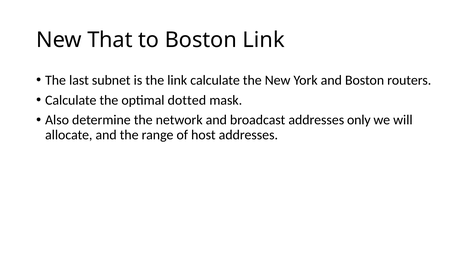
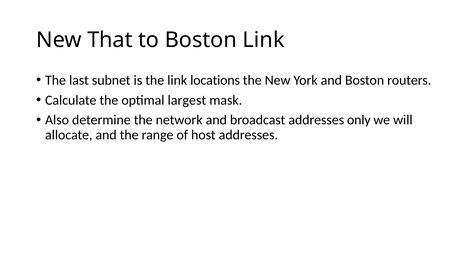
link calculate: calculate -> locations
dotted: dotted -> largest
